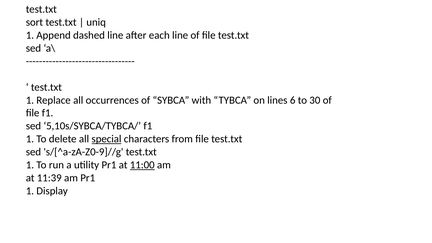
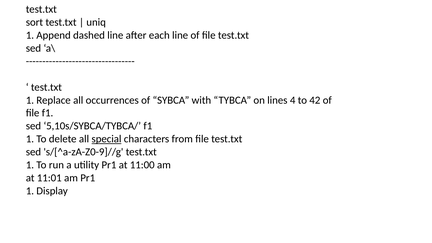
6: 6 -> 4
30: 30 -> 42
11:00 underline: present -> none
11:39: 11:39 -> 11:01
